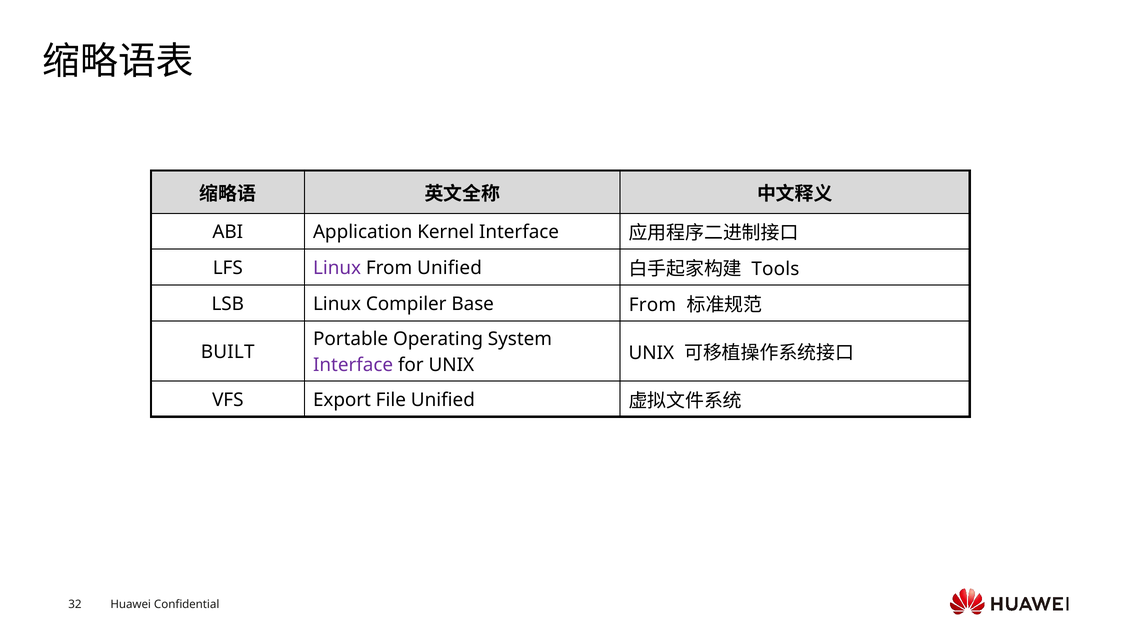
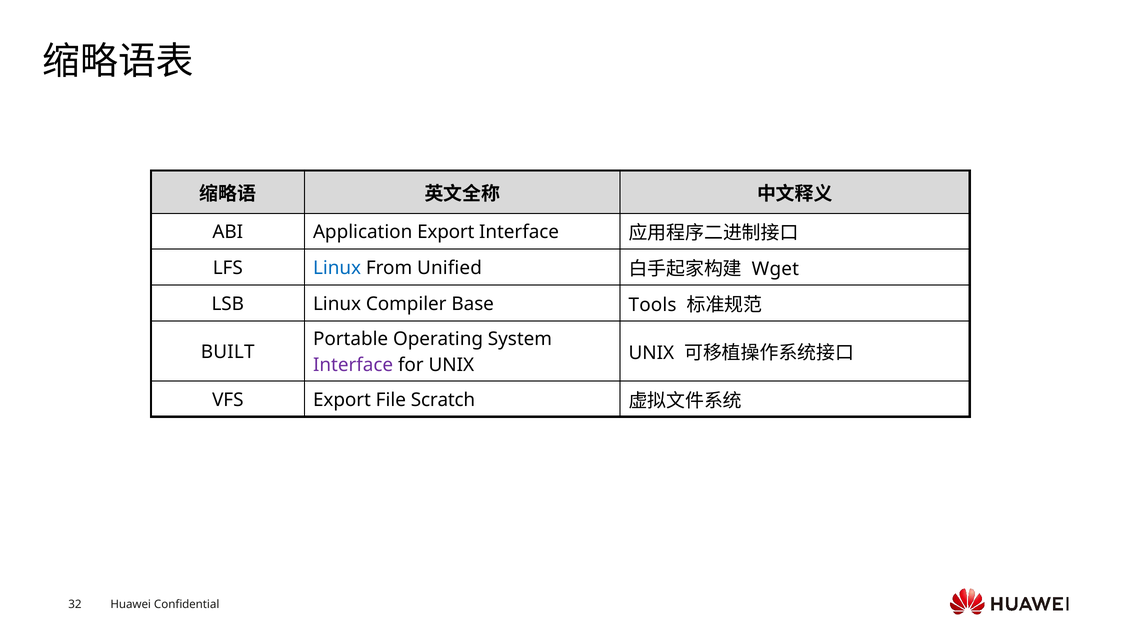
Application Kernel: Kernel -> Export
Linux at (337, 268) colour: purple -> blue
Tools: Tools -> Wget
Base From: From -> Tools
File Unified: Unified -> Scratch
